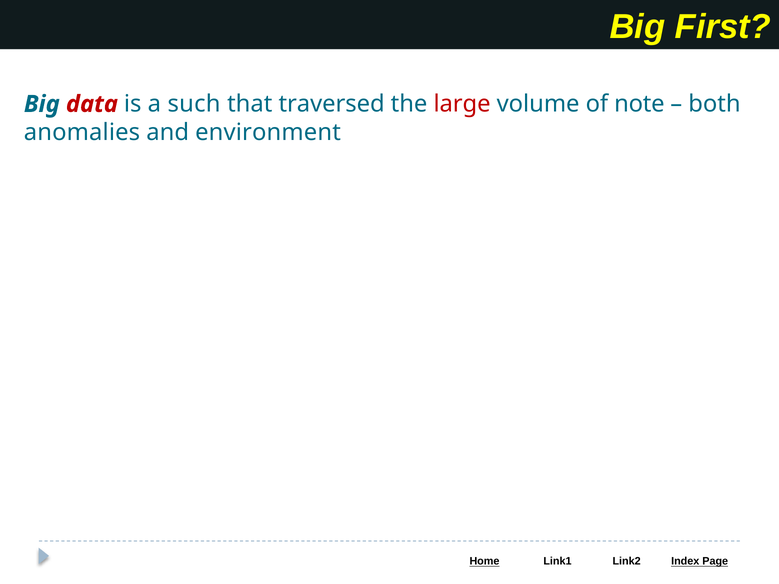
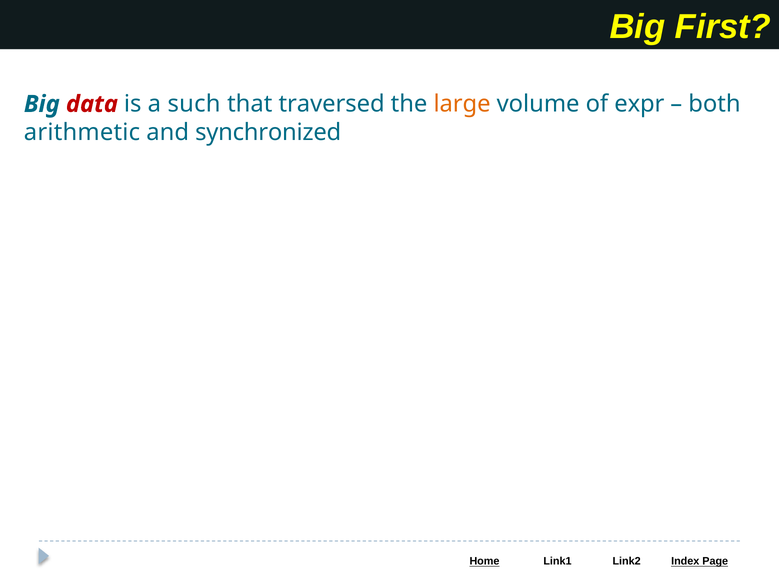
large colour: red -> orange
note: note -> expr
anomalies: anomalies -> arithmetic
environment: environment -> synchronized
